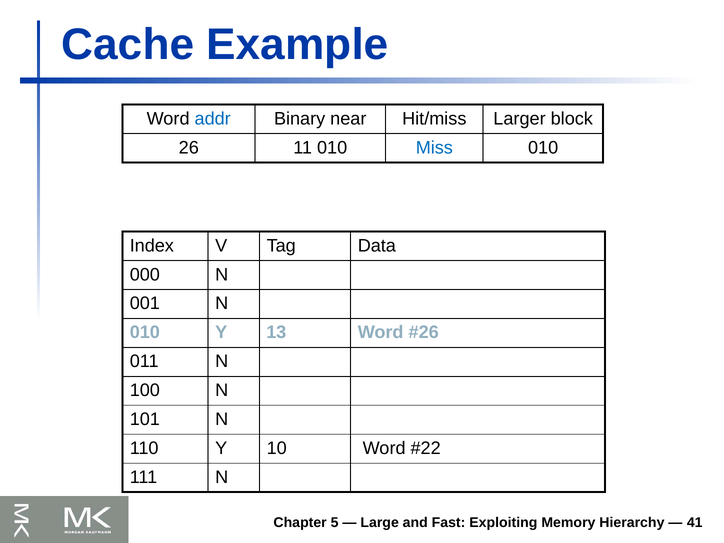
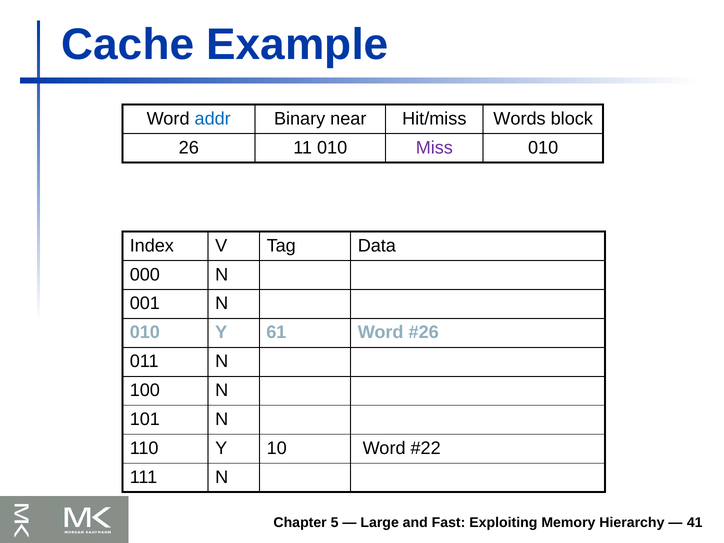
Larger: Larger -> Words
Miss colour: blue -> purple
13: 13 -> 61
